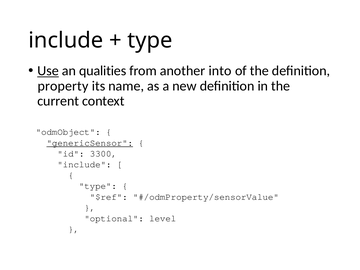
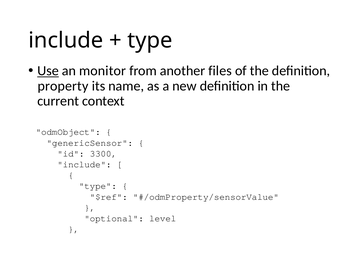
qualities: qualities -> monitor
into: into -> files
genericSensor underline: present -> none
